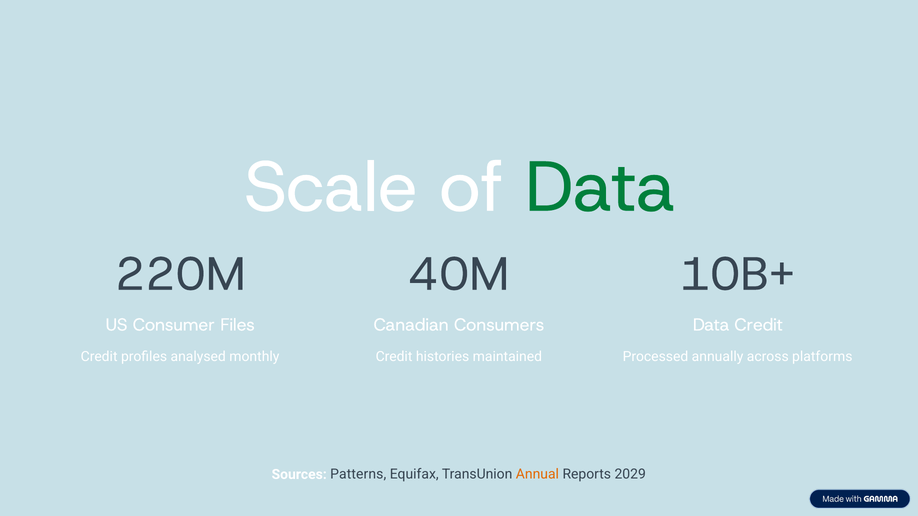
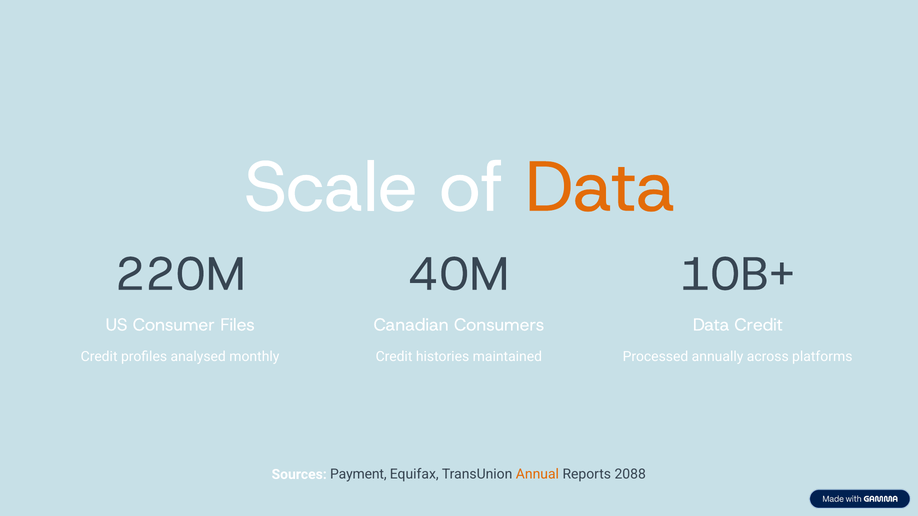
Data at (600, 188) colour: green -> orange
Patterns: Patterns -> Payment
2029: 2029 -> 2088
